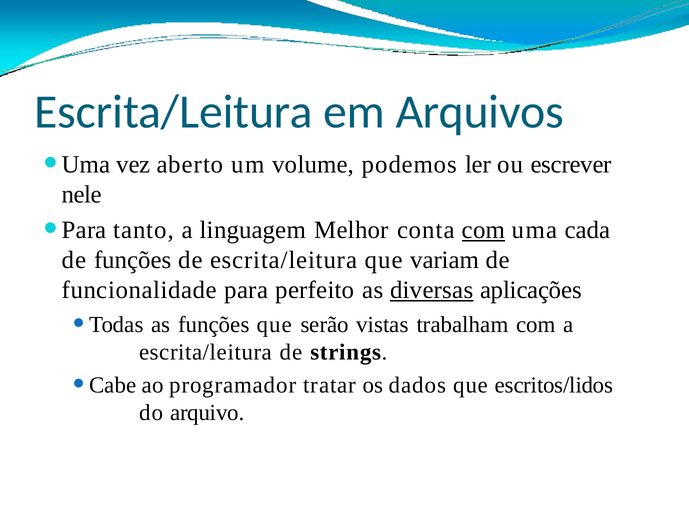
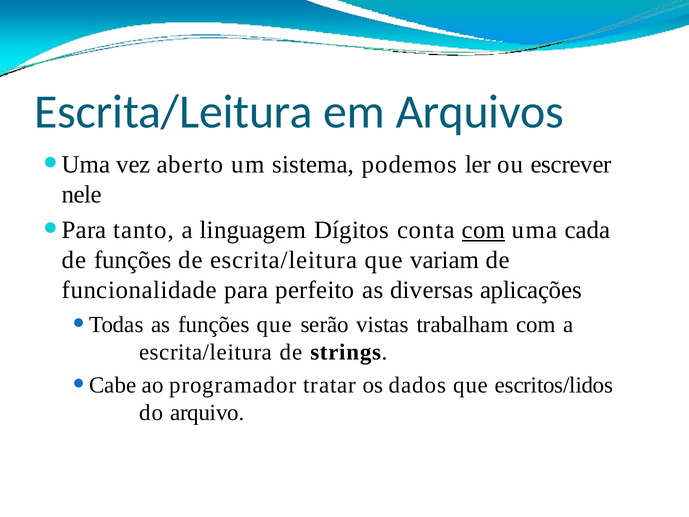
volume: volume -> sistema
Melhor: Melhor -> Dígitos
diversas underline: present -> none
